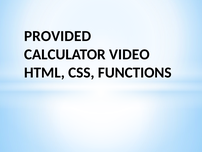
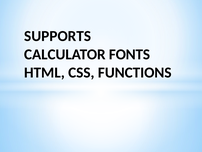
PROVIDED: PROVIDED -> SUPPORTS
VIDEO: VIDEO -> FONTS
